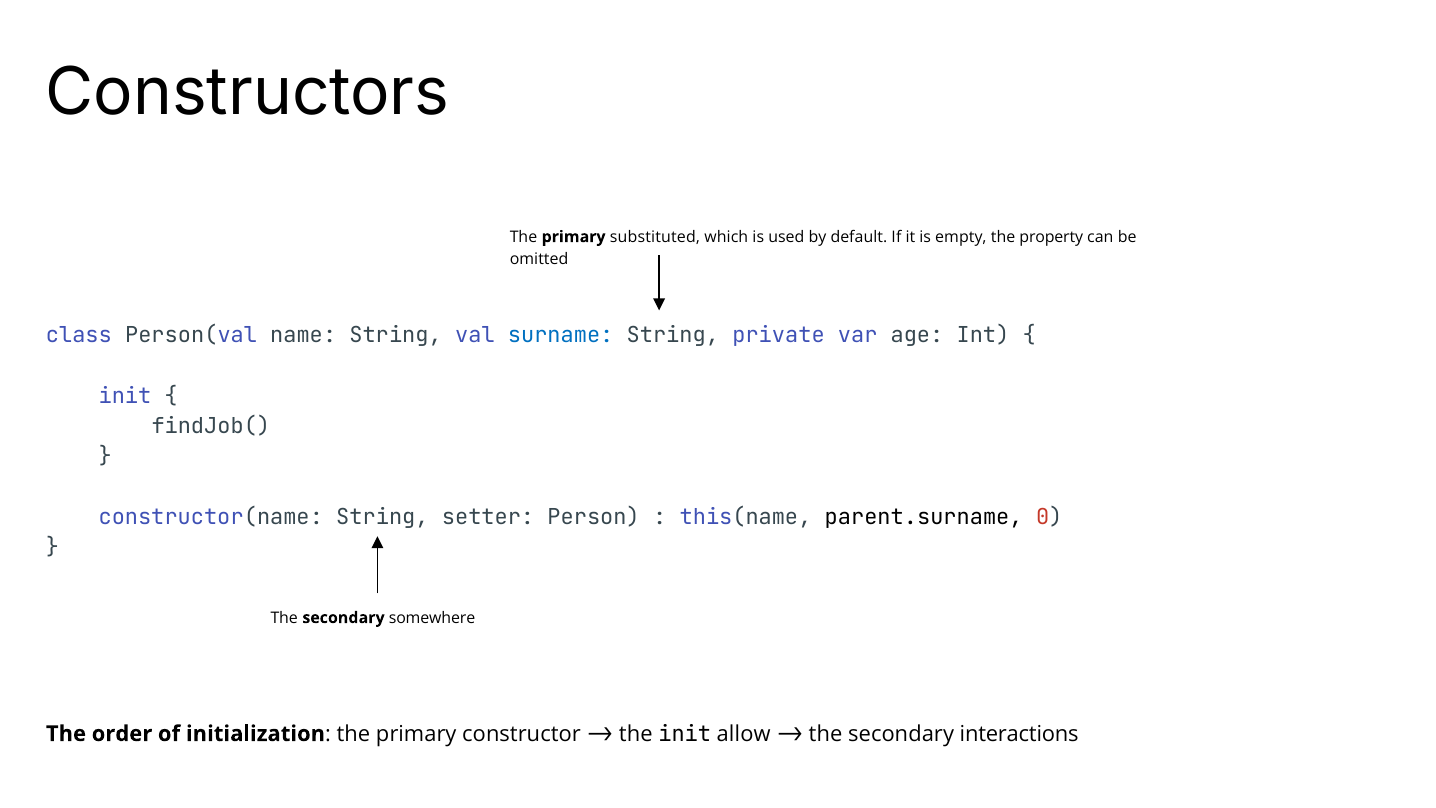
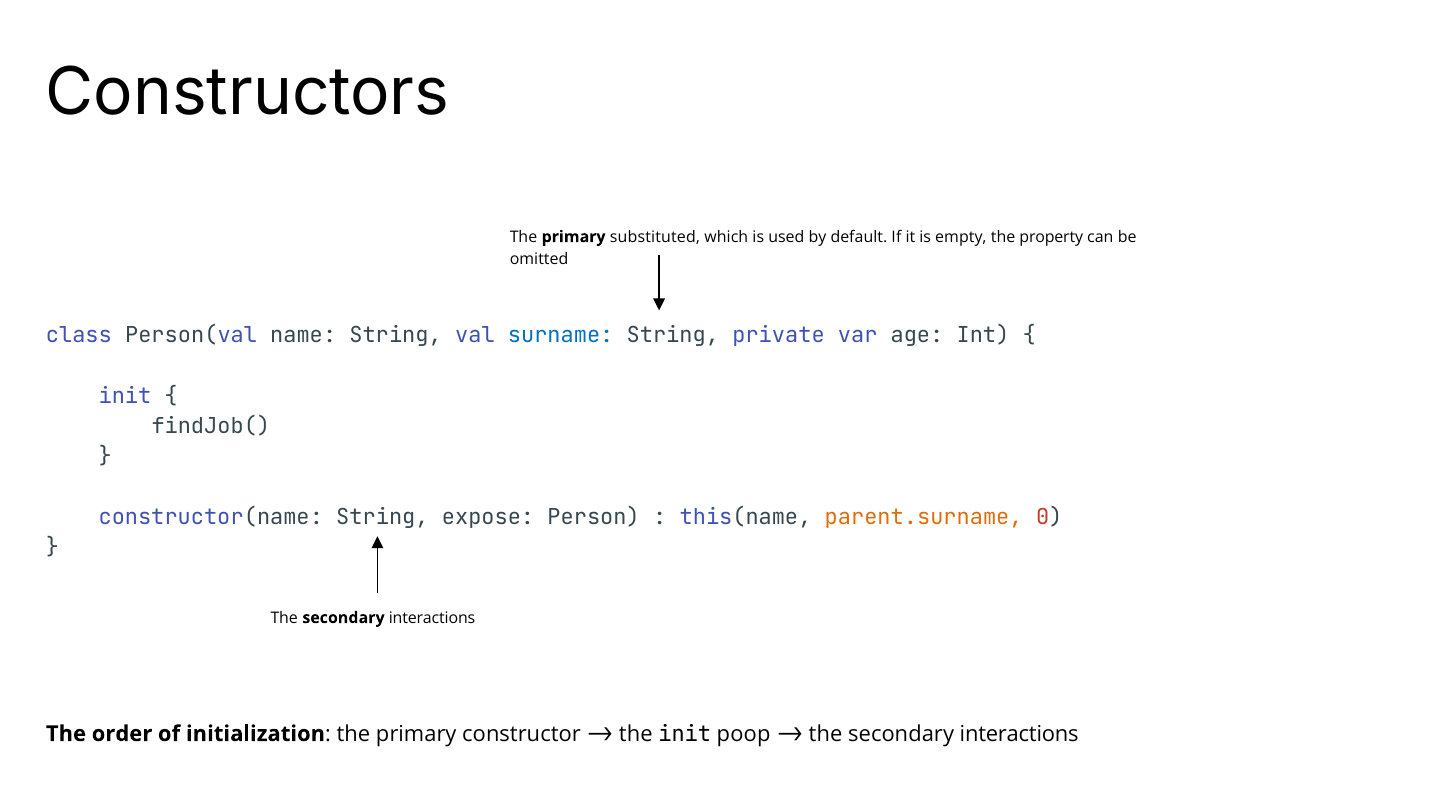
setter: setter -> expose
parent.surname colour: black -> orange
somewhere at (432, 618): somewhere -> interactions
allow: allow -> poop
